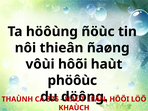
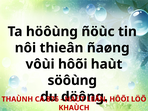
phöôùc: phöôùc -> söôùng
